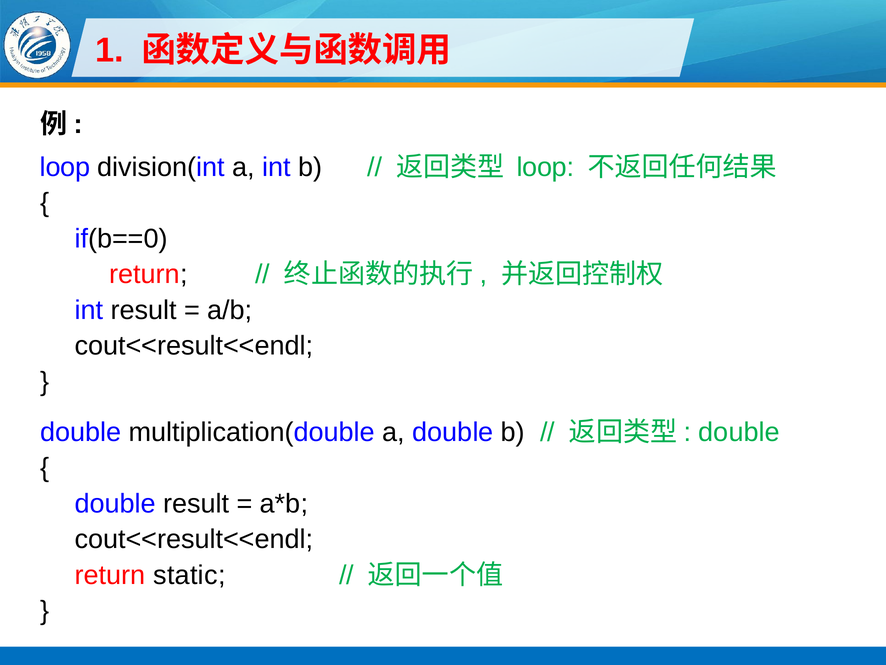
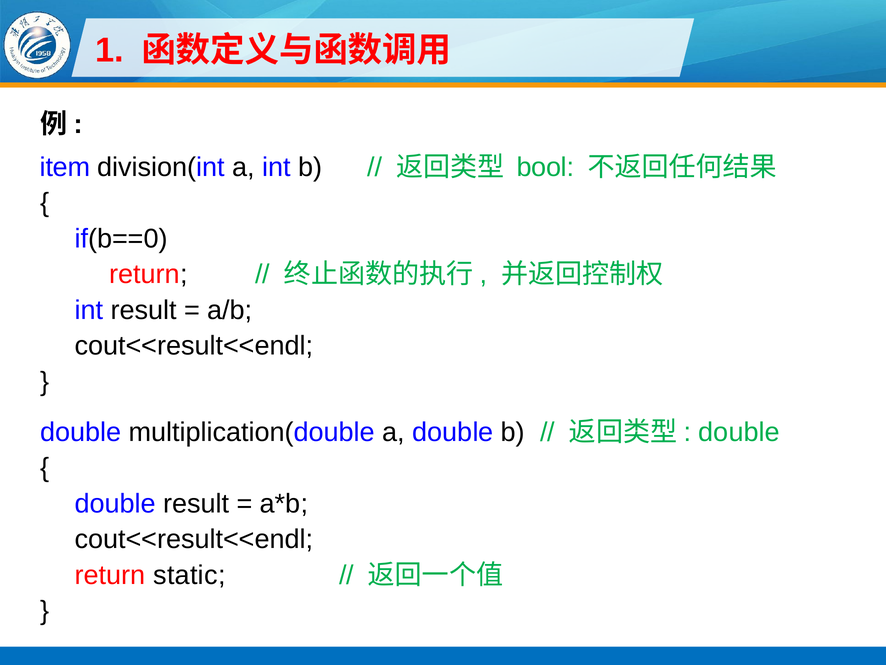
loop at (65, 167): loop -> item
loop at (545, 167): loop -> bool
